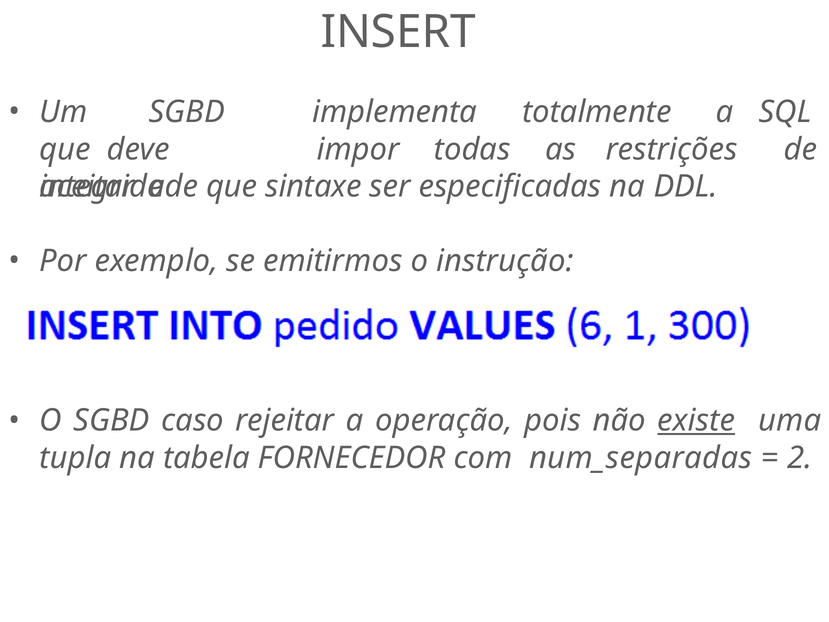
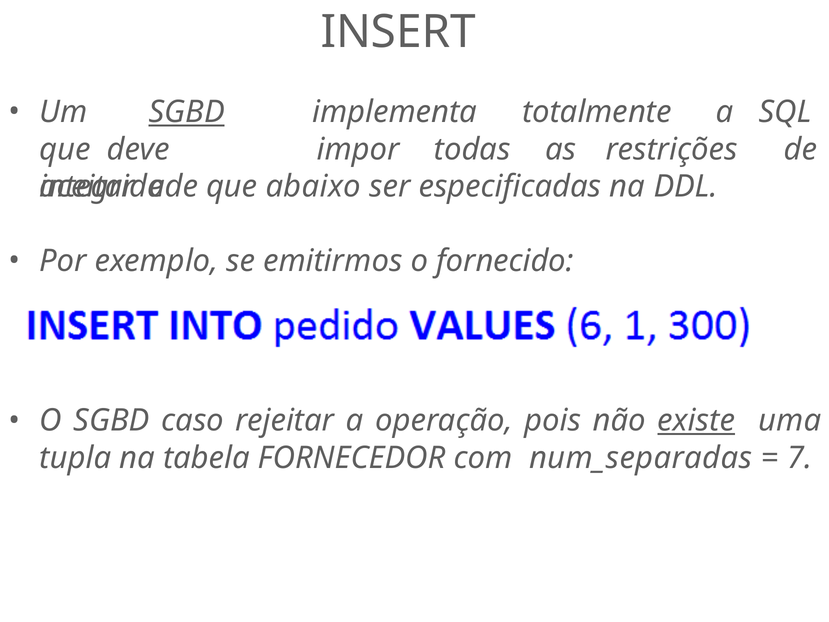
SGBD at (187, 112) underline: none -> present
sintaxe: sintaxe -> abaixo
instrução: instrução -> fornecido
2: 2 -> 7
